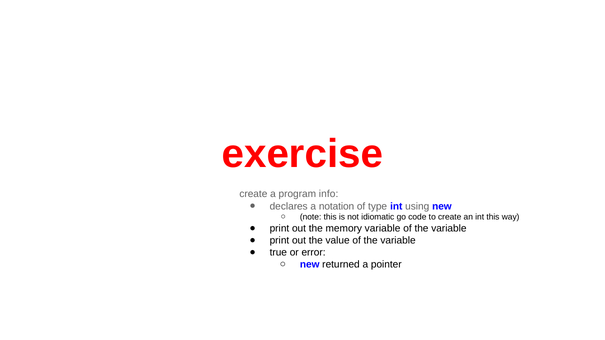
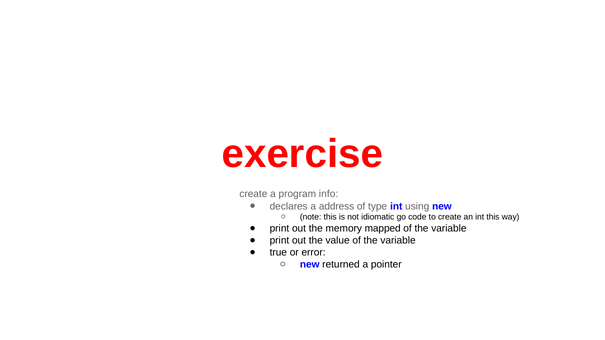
notation: notation -> address
memory variable: variable -> mapped
